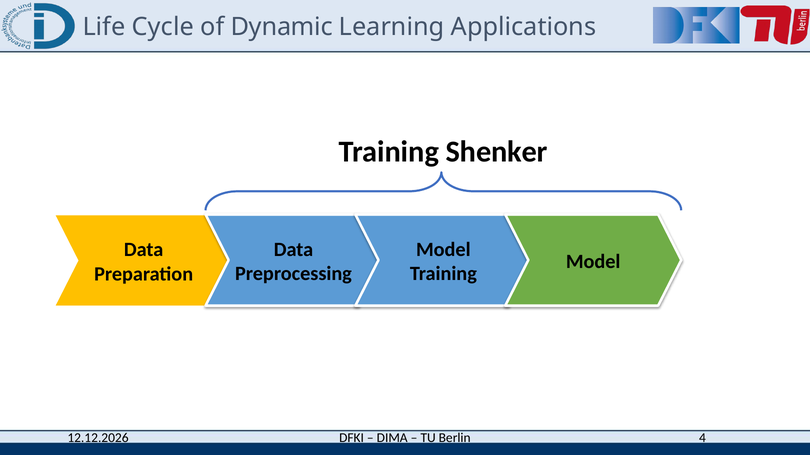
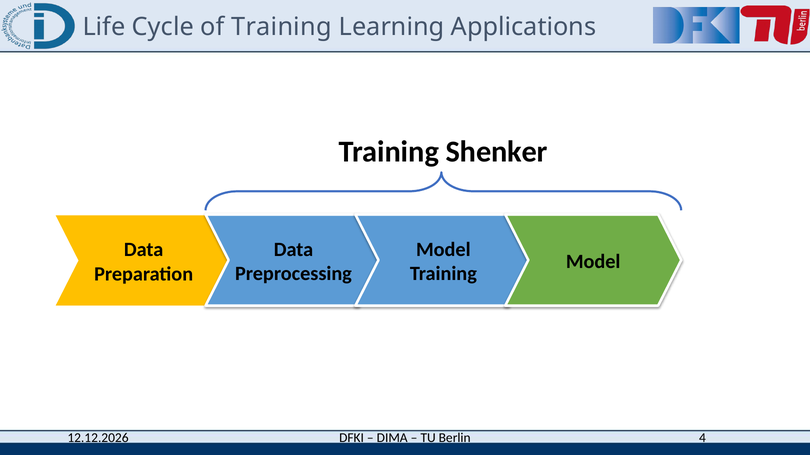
of Dynamic: Dynamic -> Training
